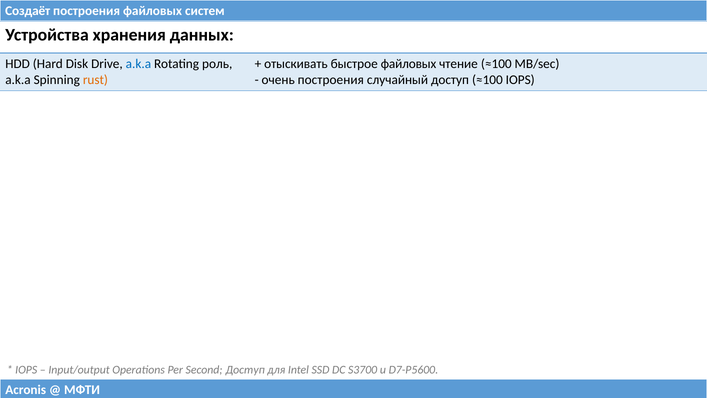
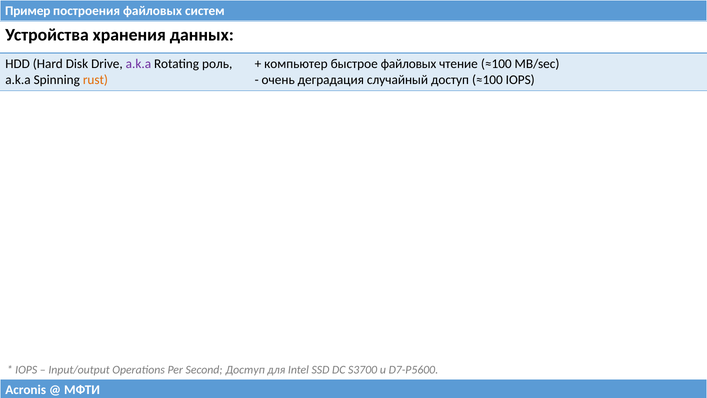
Создаёт: Создаёт -> Пример
a.k.a at (138, 64) colour: blue -> purple
отыскивать: отыскивать -> компьютер
очень построения: построения -> деградация
